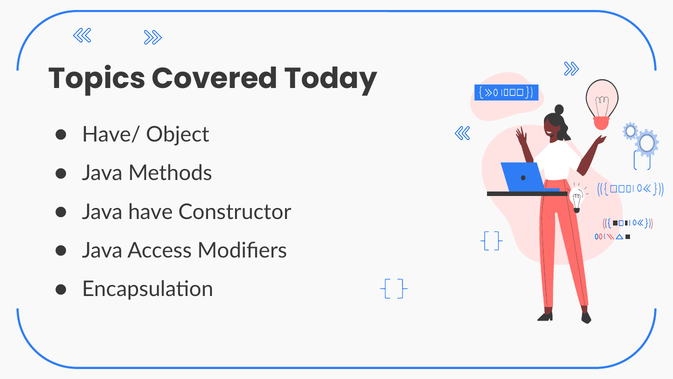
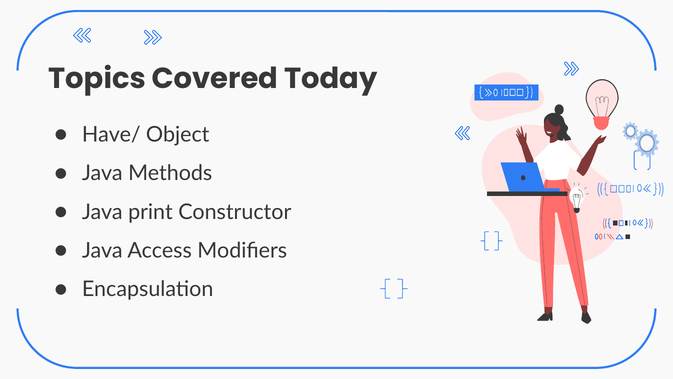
have: have -> print
